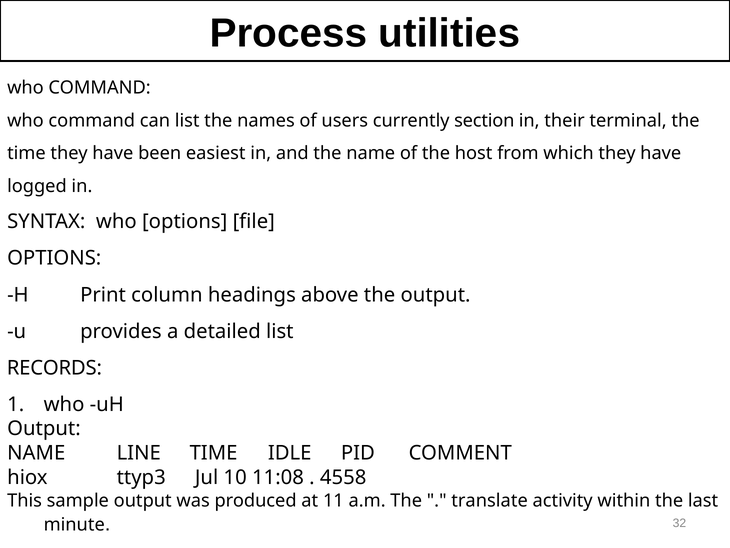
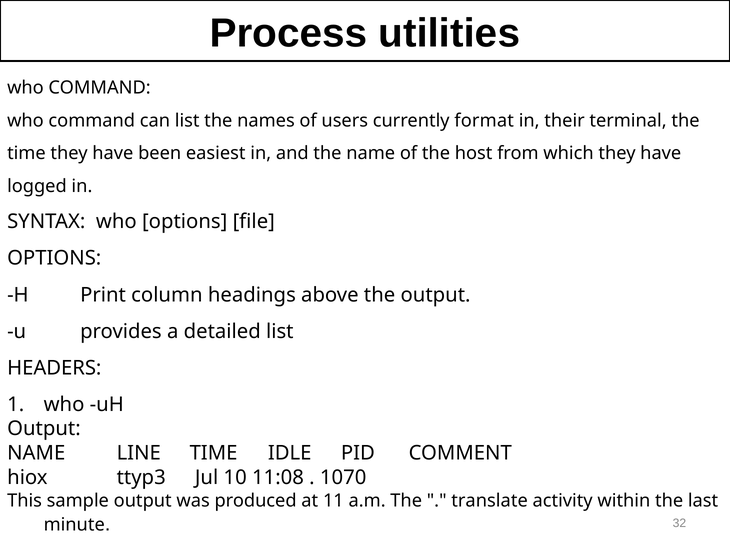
section: section -> format
RECORDS: RECORDS -> HEADERS
4558: 4558 -> 1070
